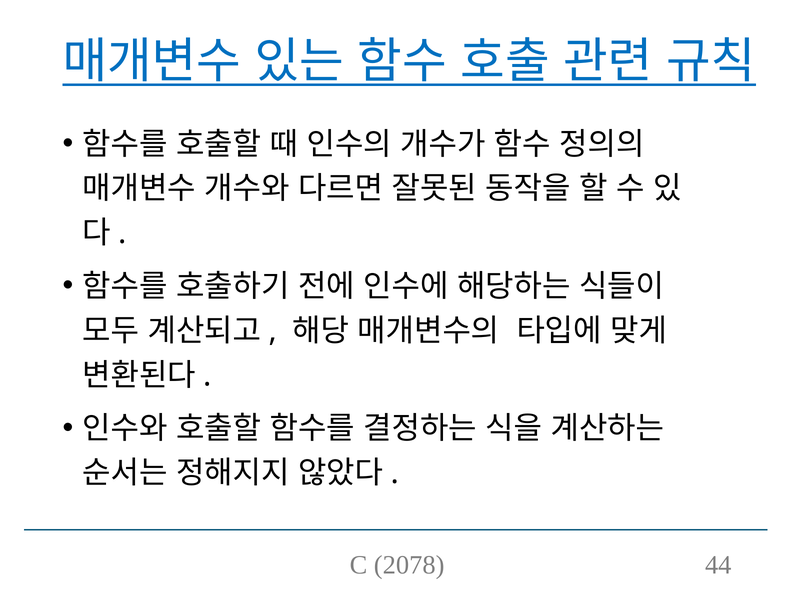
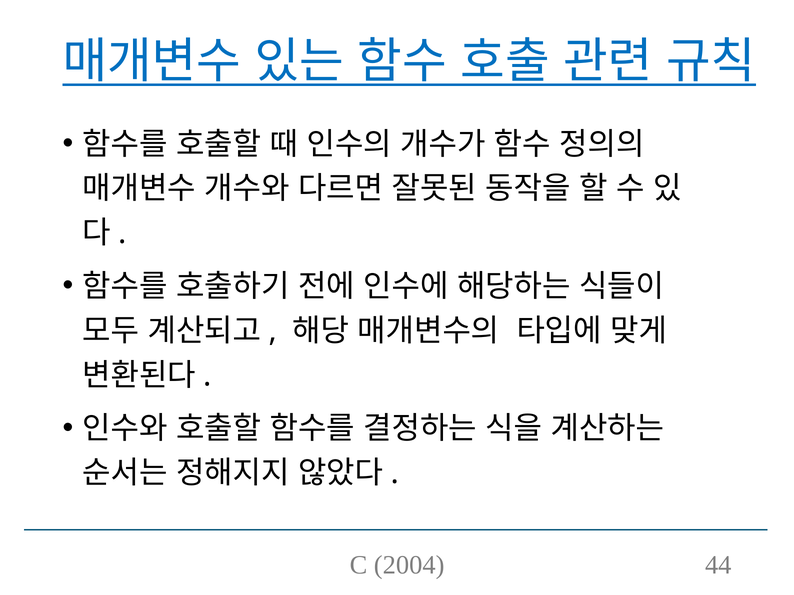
2078: 2078 -> 2004
